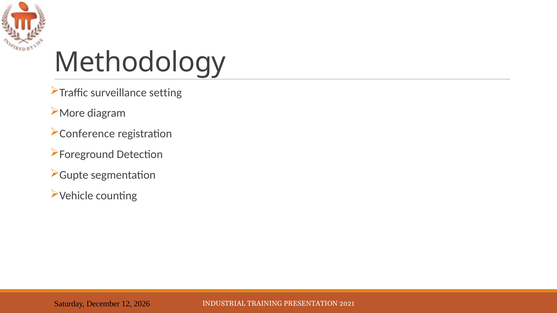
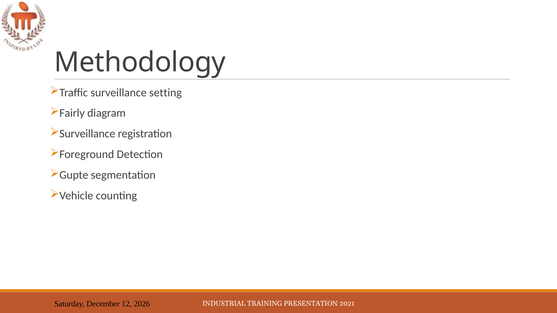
More: More -> Fairly
Conference at (87, 134): Conference -> Surveillance
